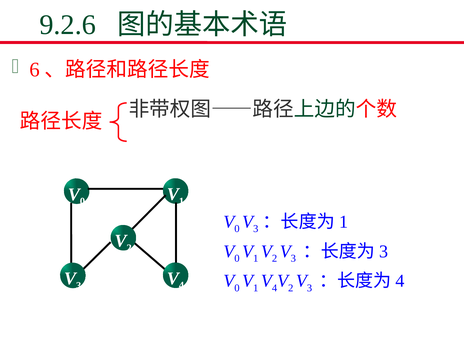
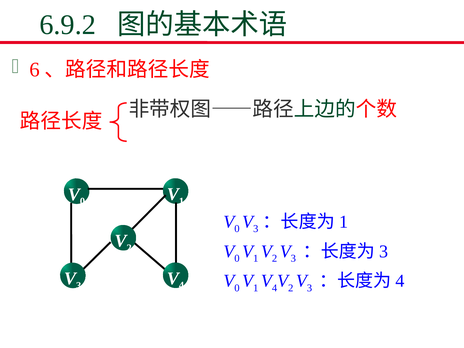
9.2.6: 9.2.6 -> 6.9.2
